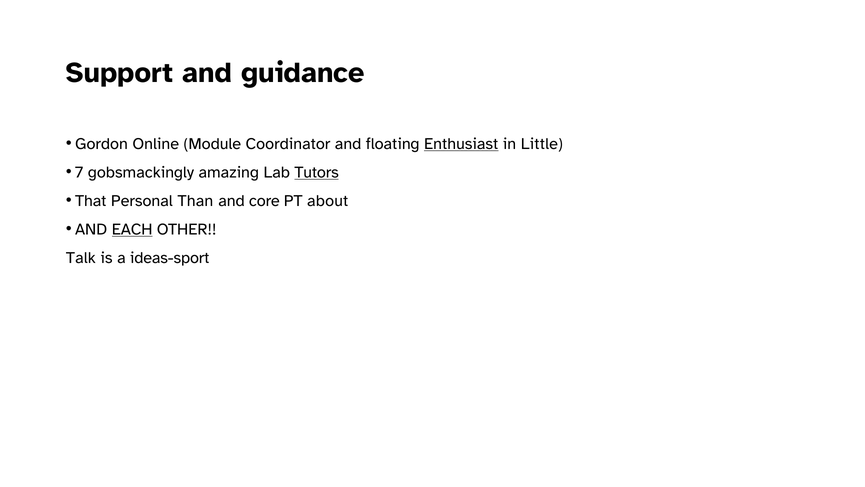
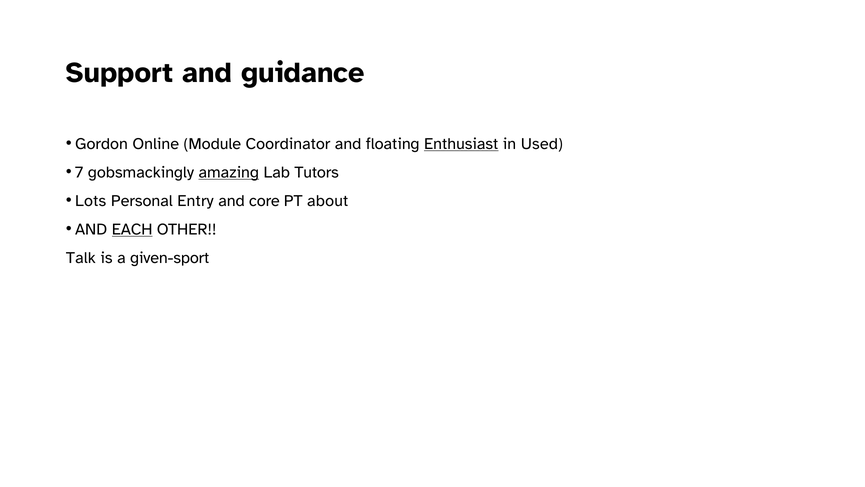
Little: Little -> Used
amazing underline: none -> present
Tutors underline: present -> none
That: That -> Lots
Than: Than -> Entry
ideas-sport: ideas-sport -> given-sport
